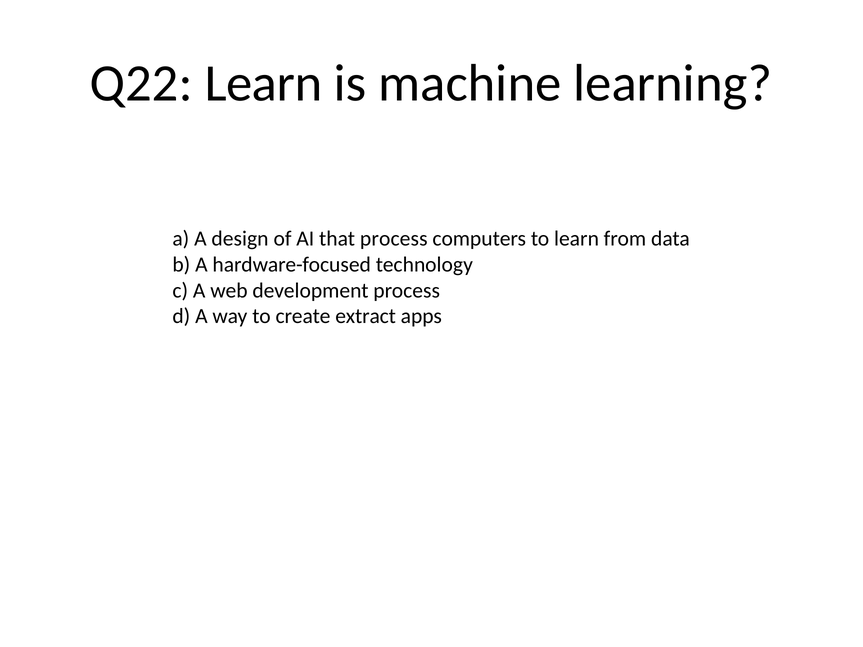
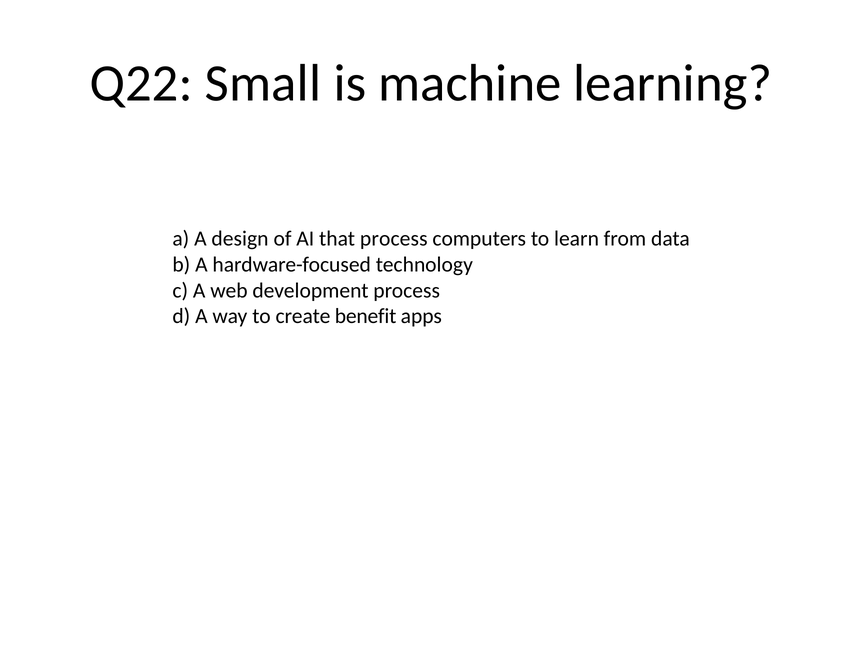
Q22 Learn: Learn -> Small
extract: extract -> benefit
